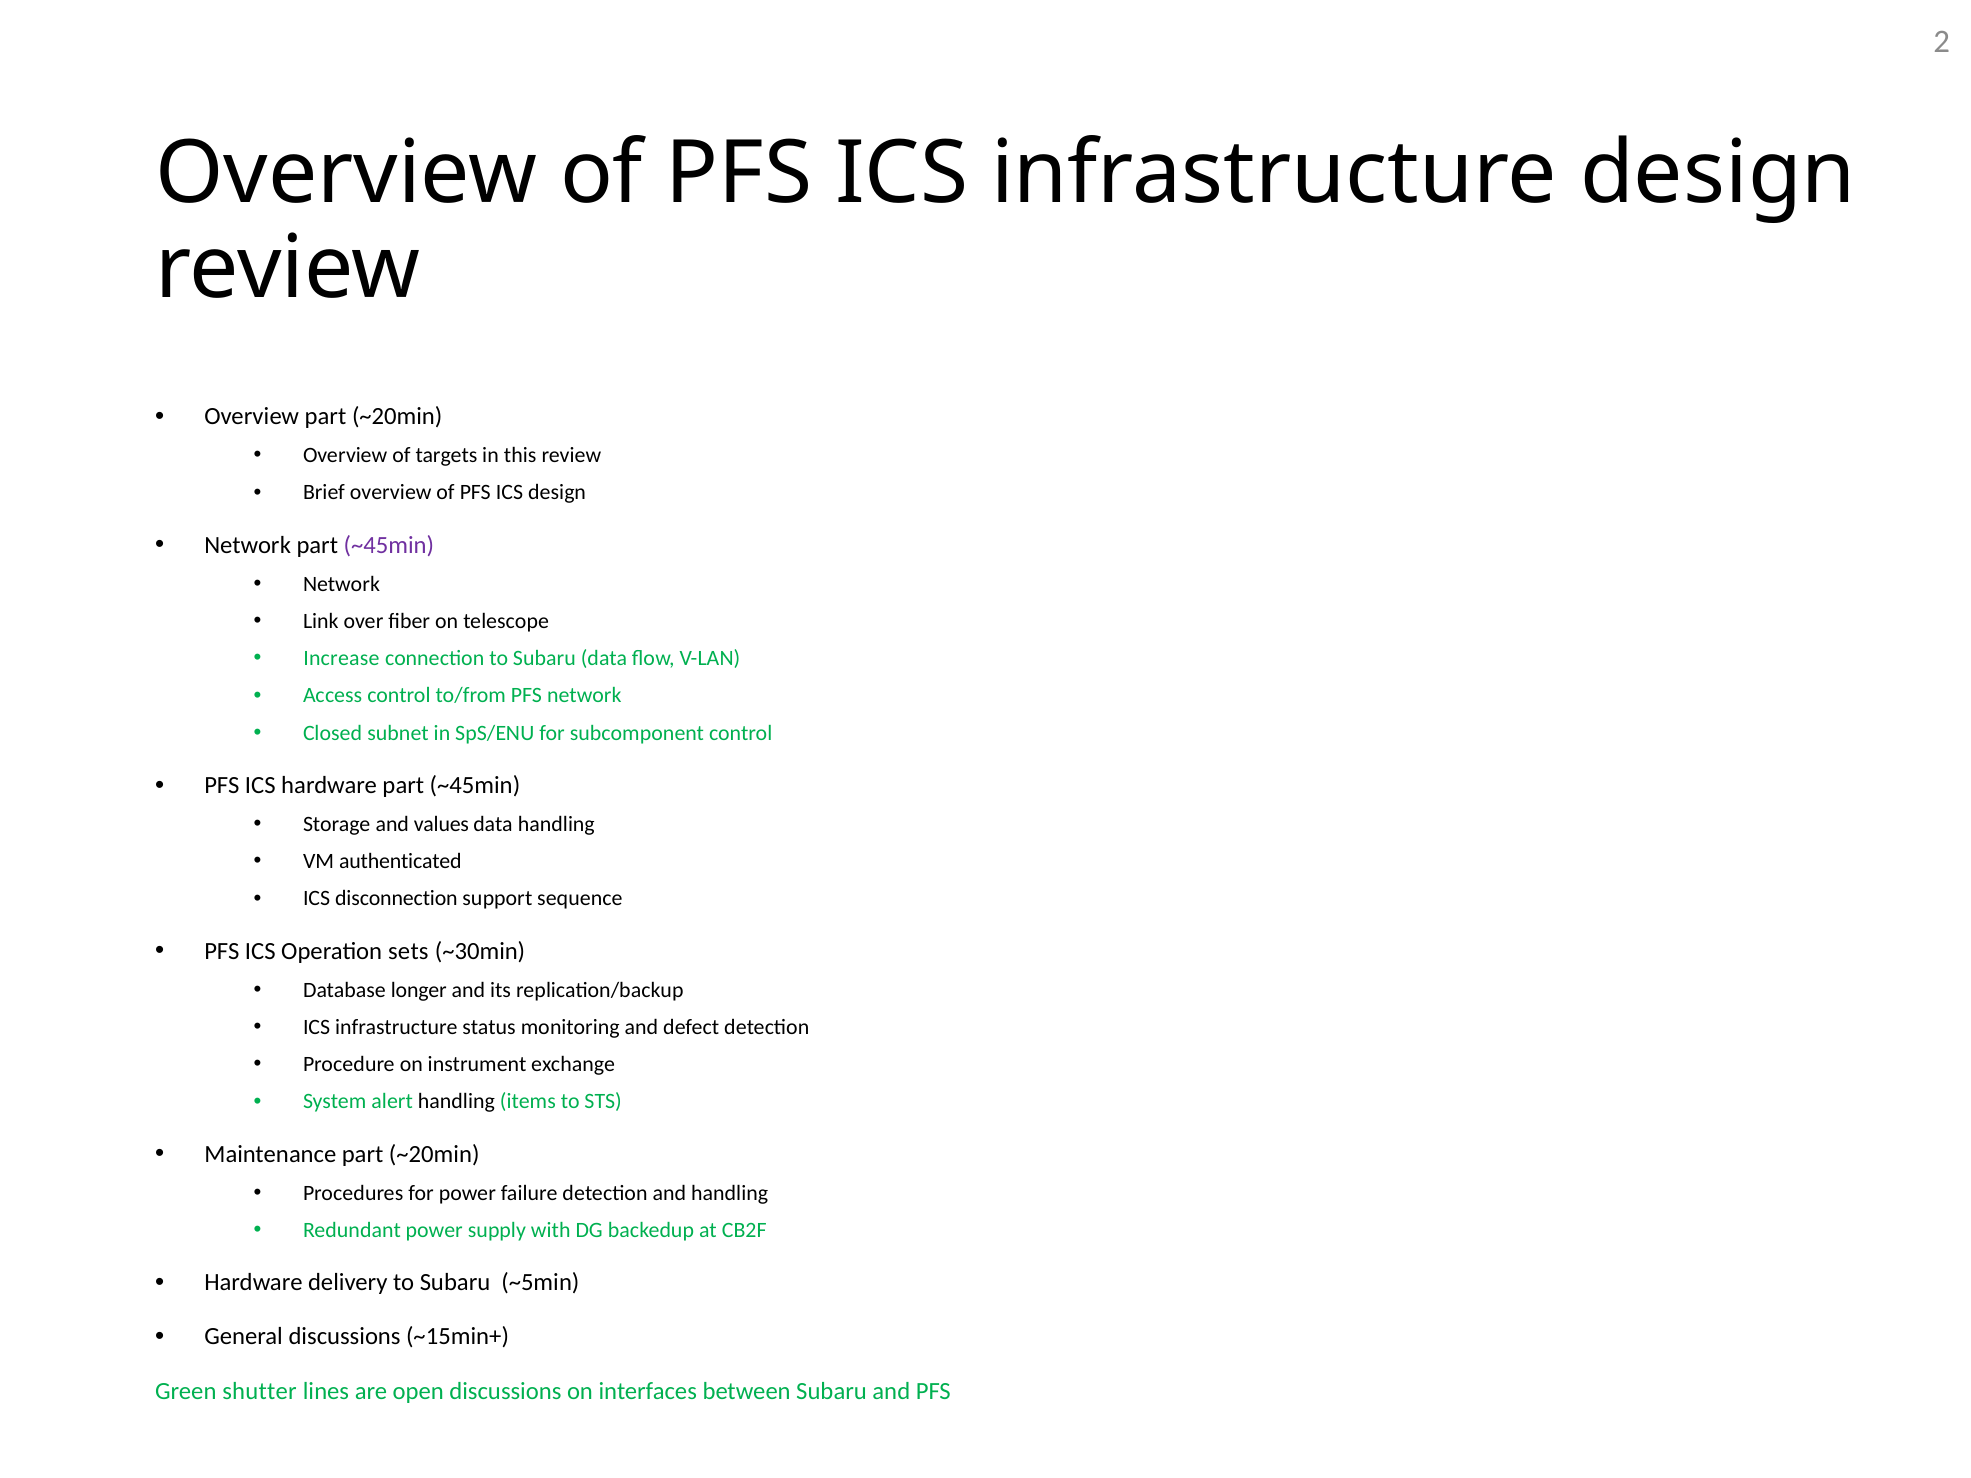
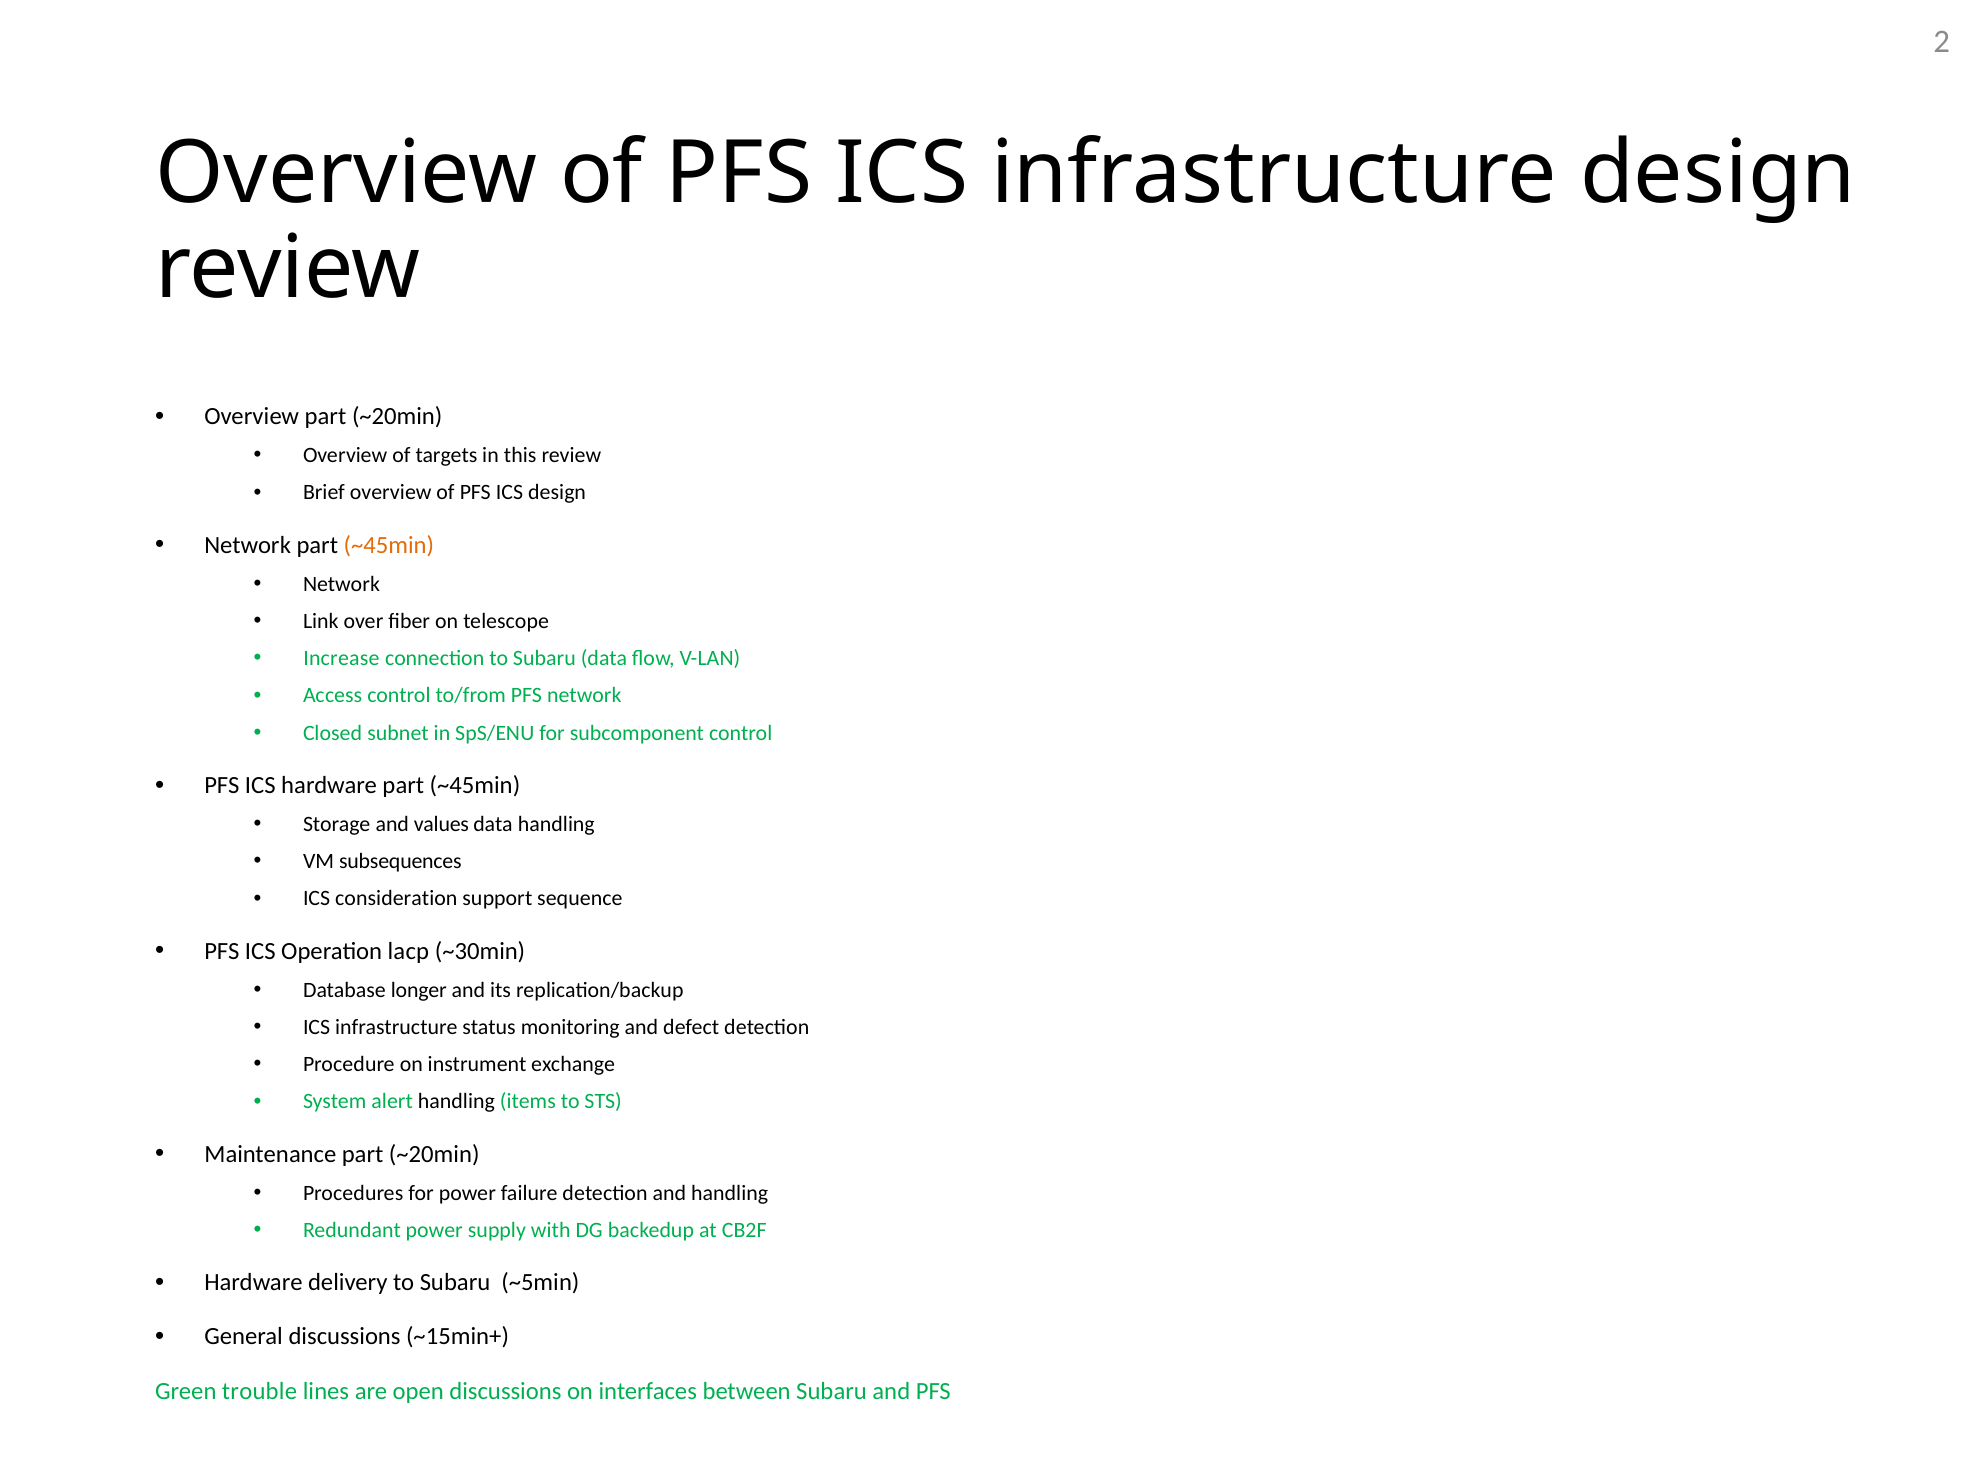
~45min at (389, 545) colour: purple -> orange
authenticated: authenticated -> subsequences
disconnection: disconnection -> consideration
sets: sets -> lacp
shutter: shutter -> trouble
